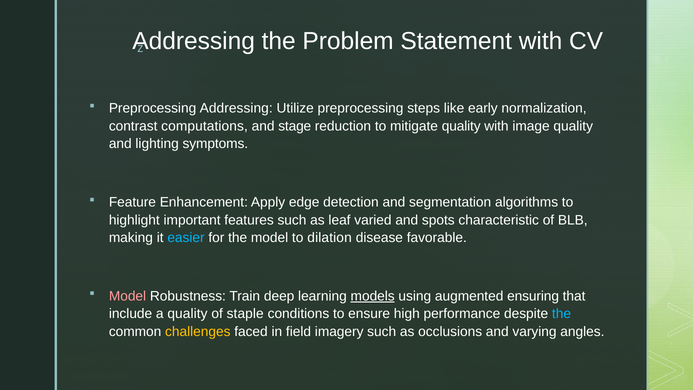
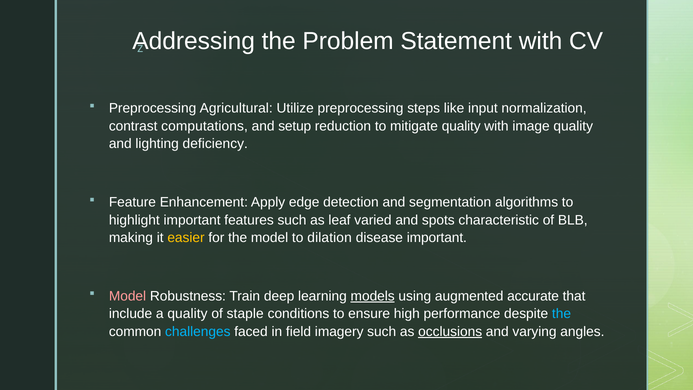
Preprocessing Addressing: Addressing -> Agricultural
early: early -> input
stage: stage -> setup
symptoms: symptoms -> deficiency
easier colour: light blue -> yellow
disease favorable: favorable -> important
ensuring: ensuring -> accurate
challenges colour: yellow -> light blue
occlusions underline: none -> present
